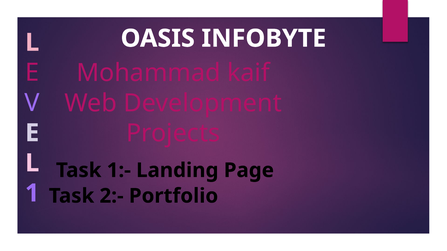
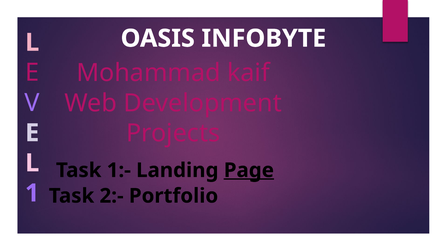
Page underline: none -> present
